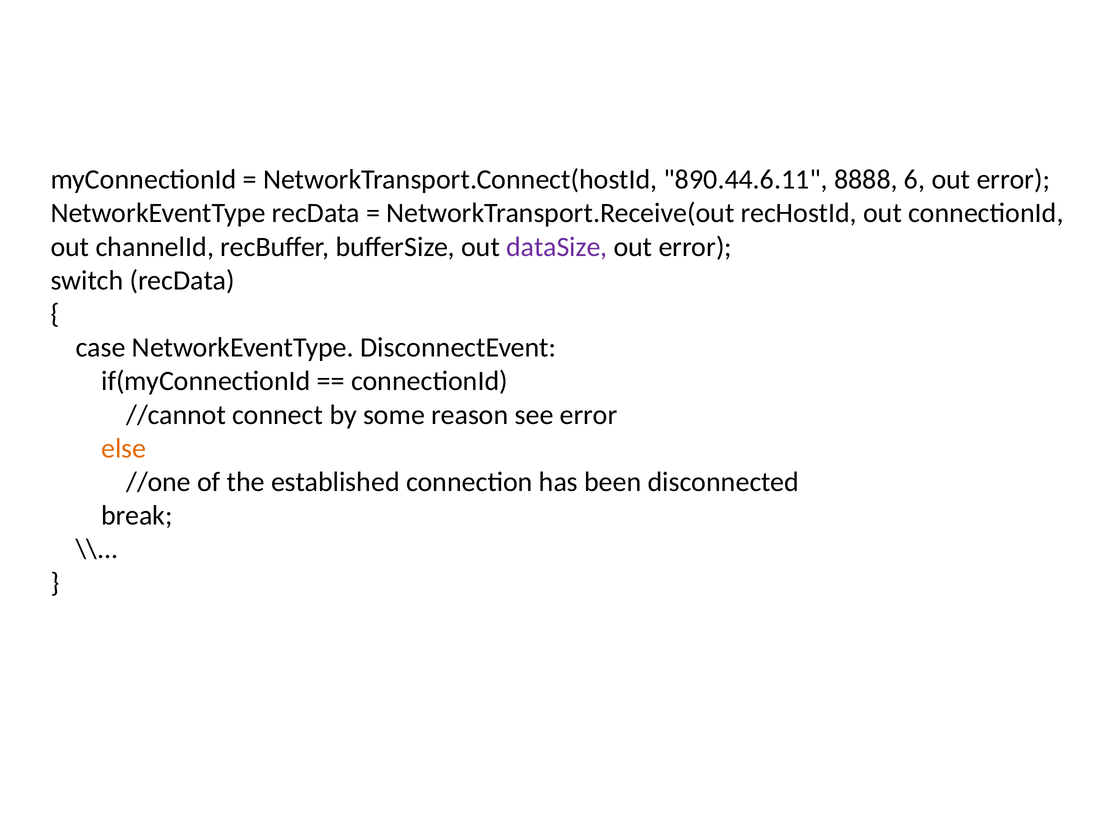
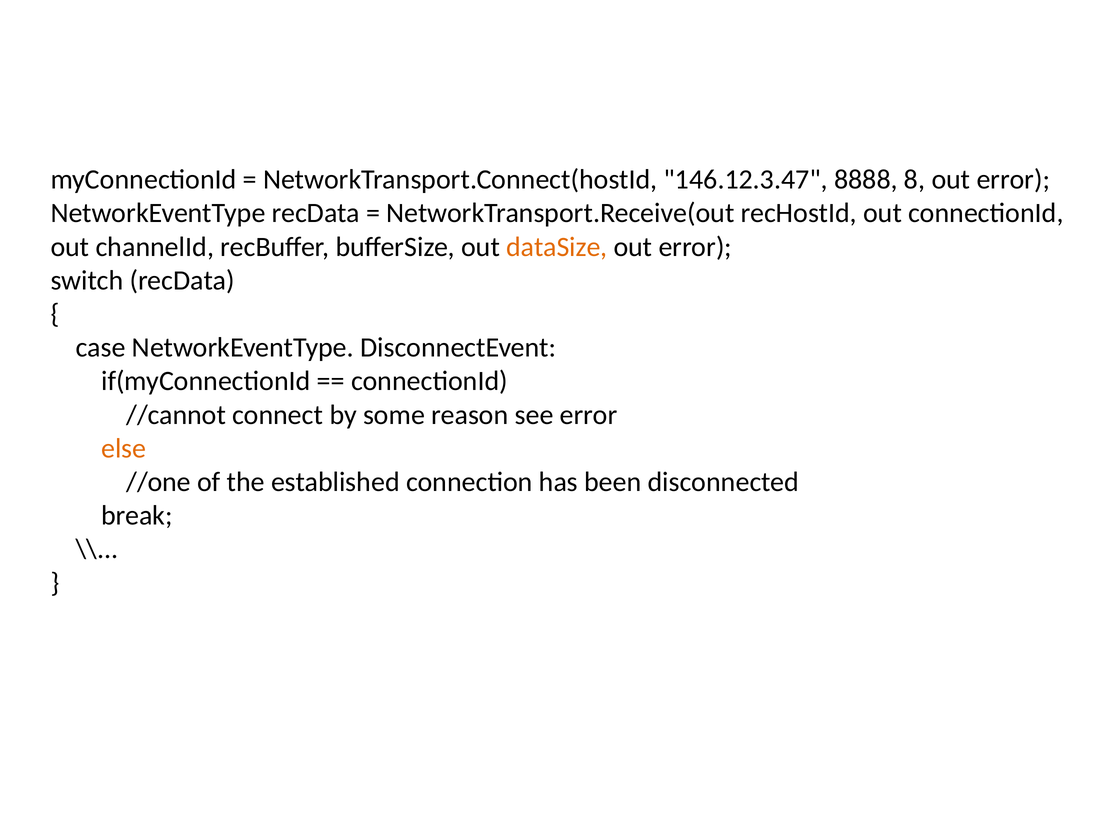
890.44.6.11: 890.44.6.11 -> 146.12.3.47
6: 6 -> 8
dataSize colour: purple -> orange
